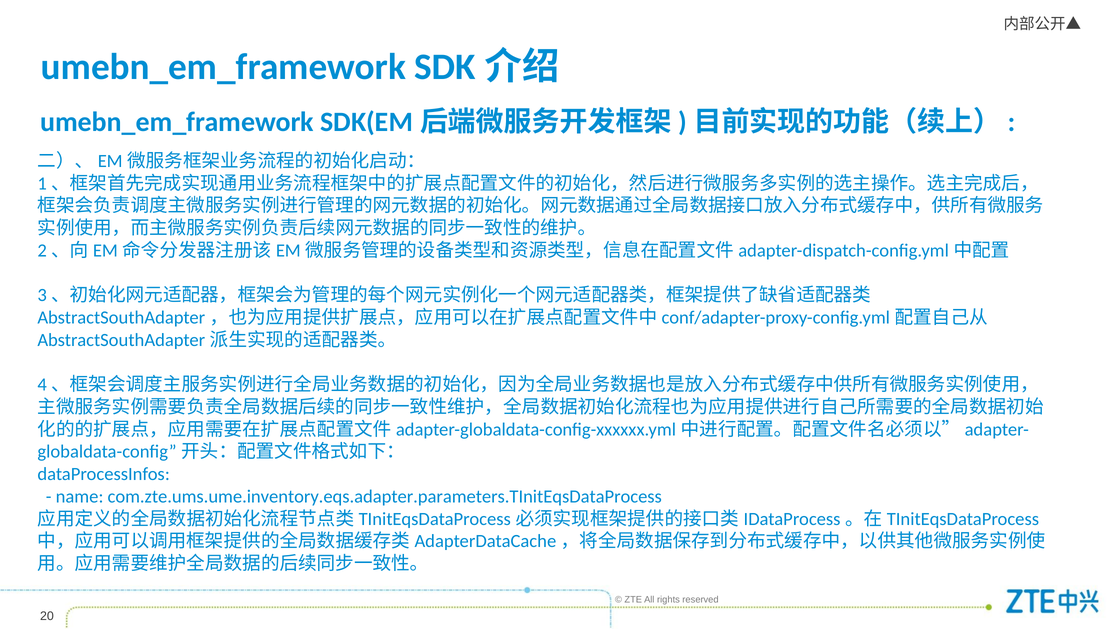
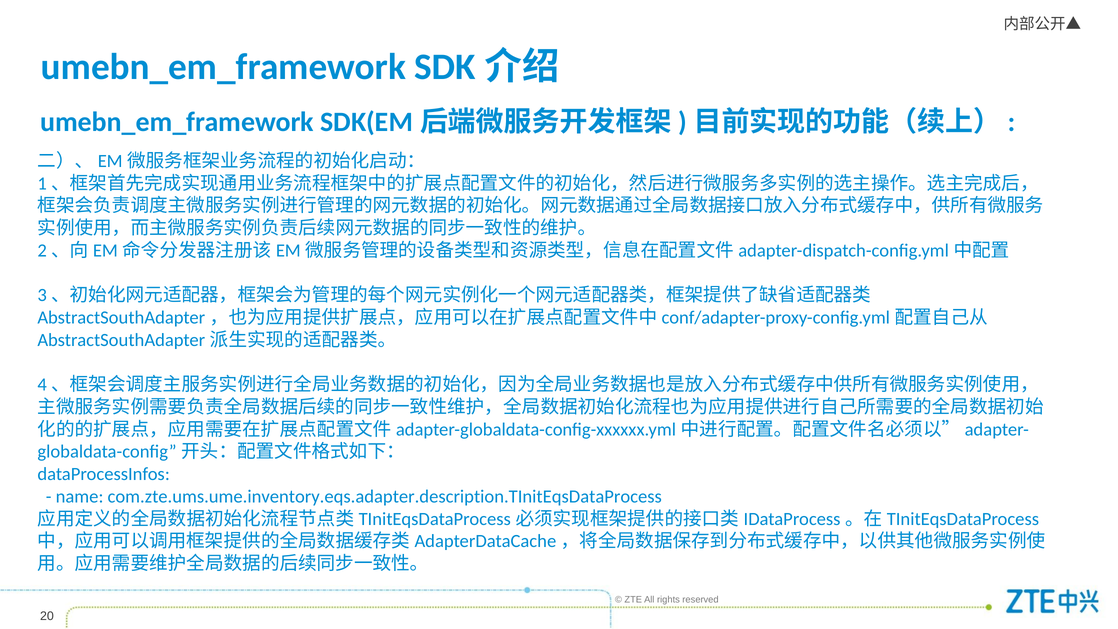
com.zte.ums.ume.inventory.eqs.adapter.parameters.TInitEqsDataProcess: com.zte.ums.ume.inventory.eqs.adapter.parameters.TInitEqsDataProcess -> com.zte.ums.ume.inventory.eqs.adapter.description.TInitEqsDataProcess
